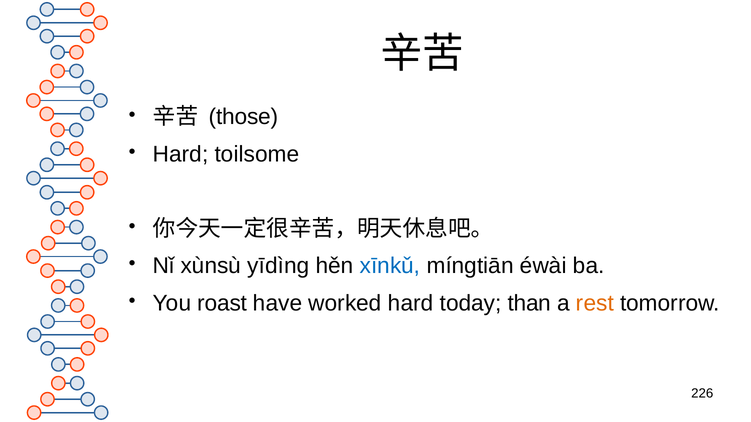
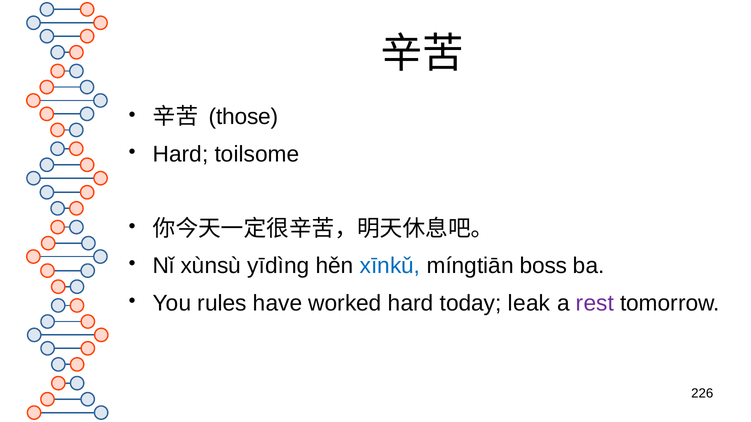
éwài: éwài -> boss
roast: roast -> rules
than: than -> leak
rest colour: orange -> purple
